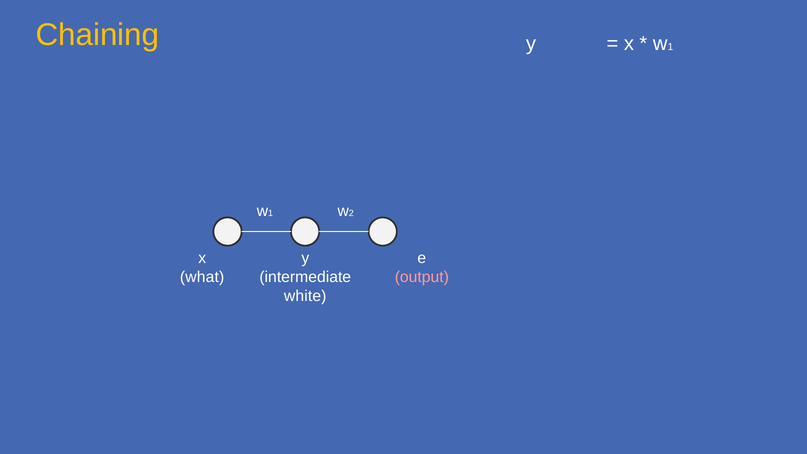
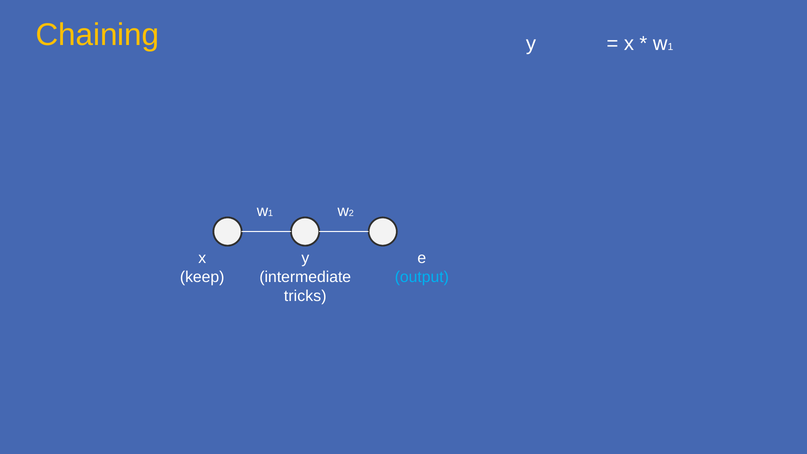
what: what -> keep
output colour: pink -> light blue
white: white -> tricks
